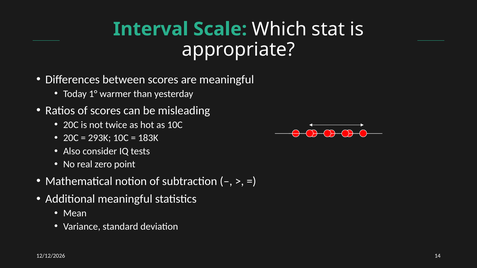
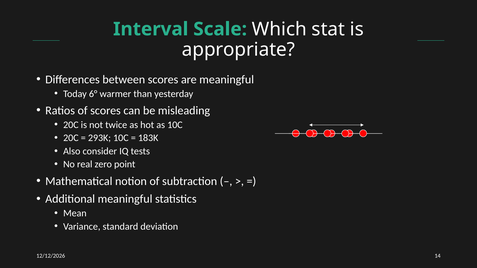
1°: 1° -> 6°
